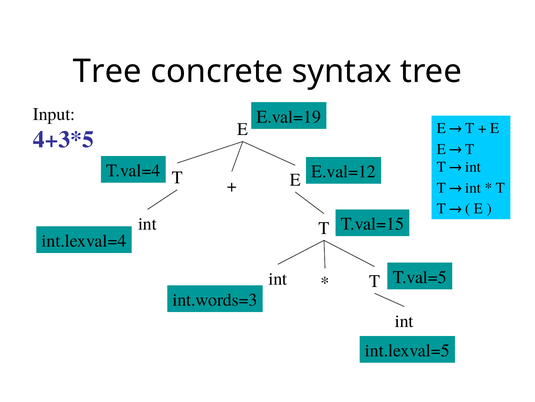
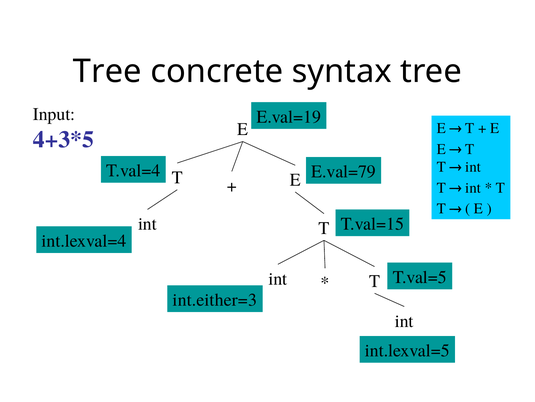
E.val=12: E.val=12 -> E.val=79
int.words=3: int.words=3 -> int.either=3
